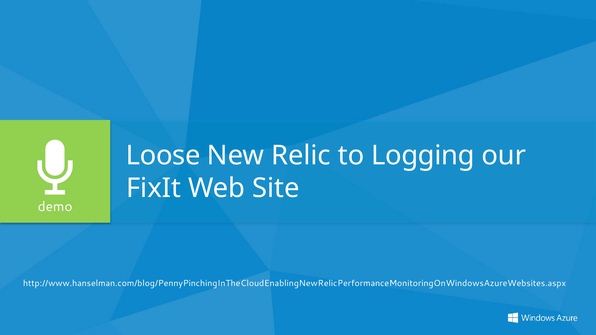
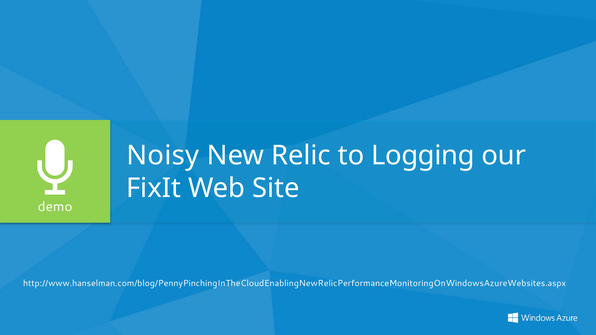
Loose: Loose -> Noisy
